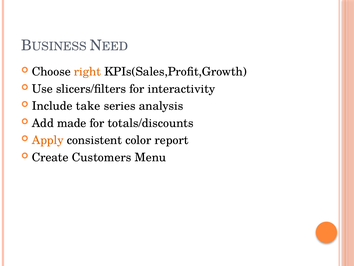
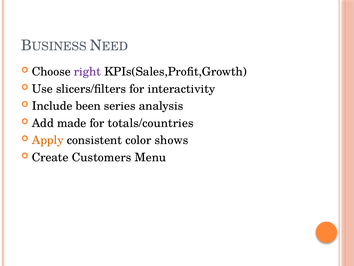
right colour: orange -> purple
take: take -> been
totals/discounts: totals/discounts -> totals/countries
report: report -> shows
